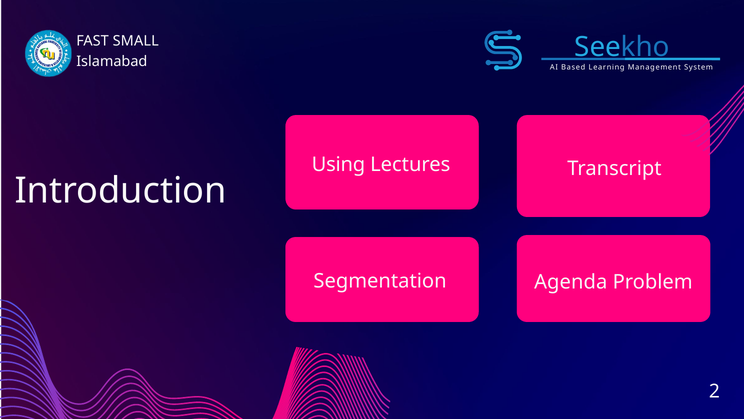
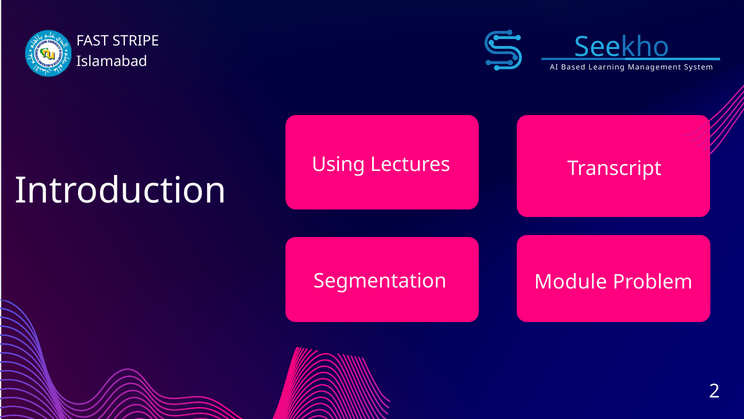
SMALL: SMALL -> STRIPE
Agenda: Agenda -> Module
